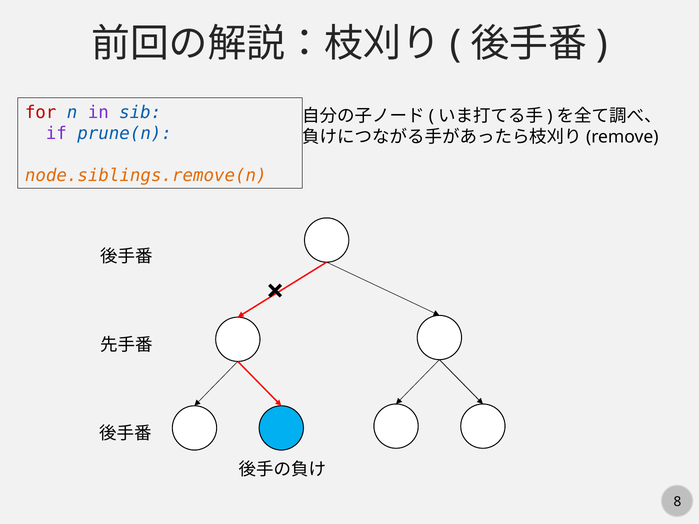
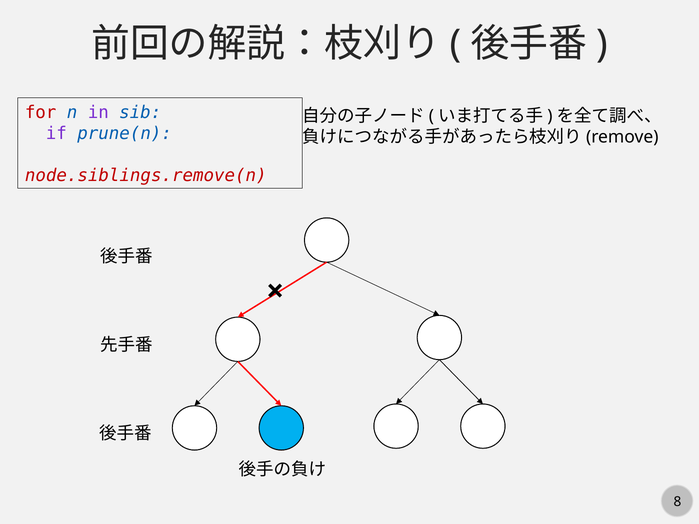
node.siblings.remove(n colour: orange -> red
